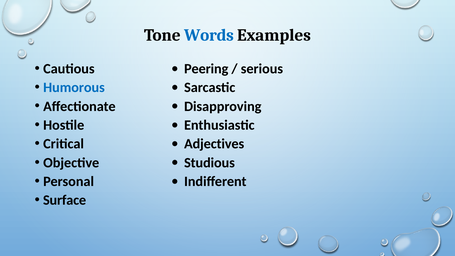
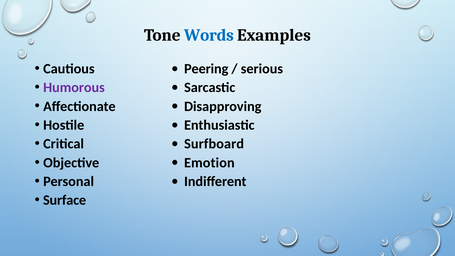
Humorous colour: blue -> purple
Adjectives: Adjectives -> Surfboard
Studious: Studious -> Emotion
